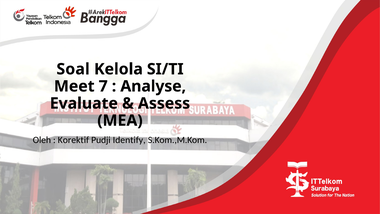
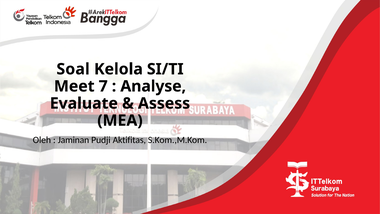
Korektif: Korektif -> Jaminan
Identify: Identify -> Aktifitas
